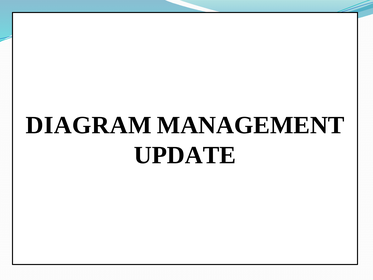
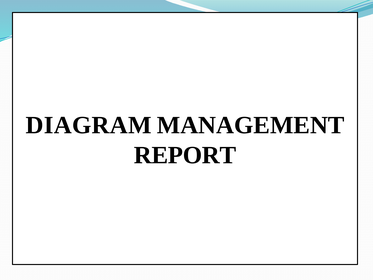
UPDATE: UPDATE -> REPORT
